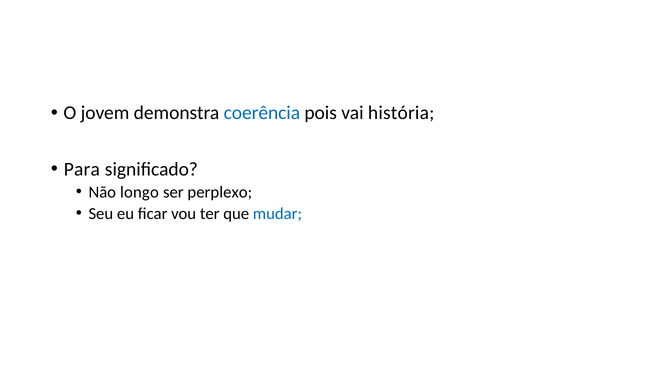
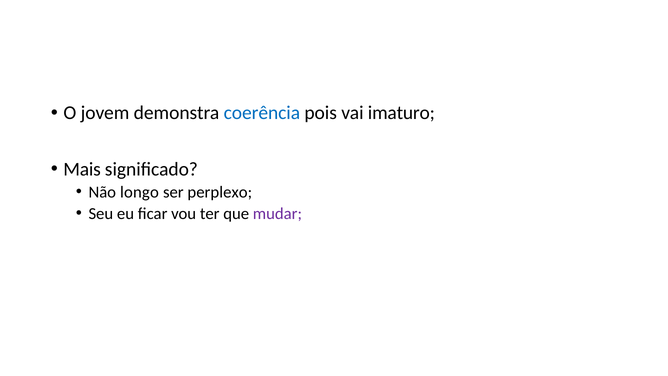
história: história -> imaturo
Para: Para -> Mais
mudar colour: blue -> purple
